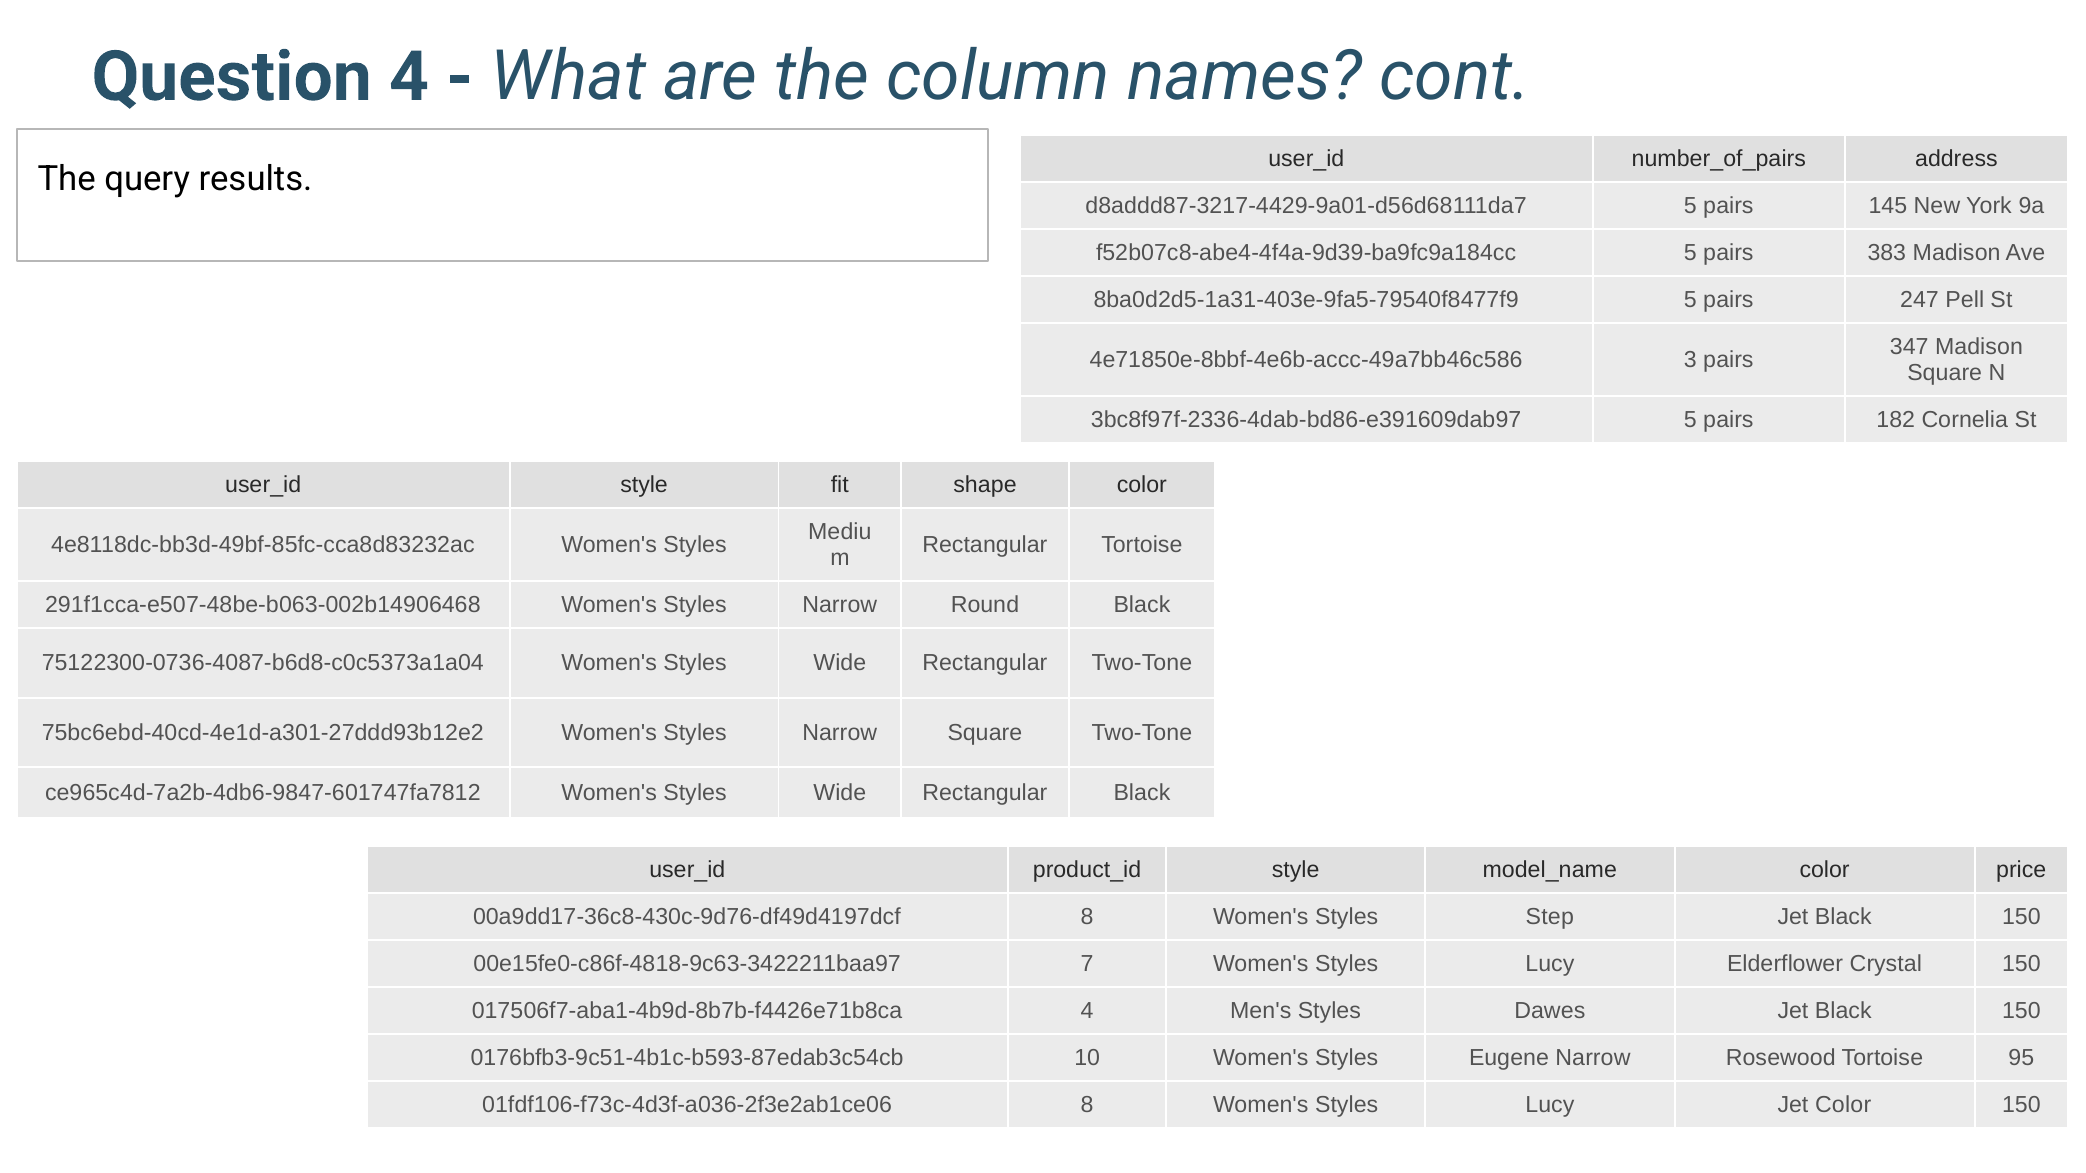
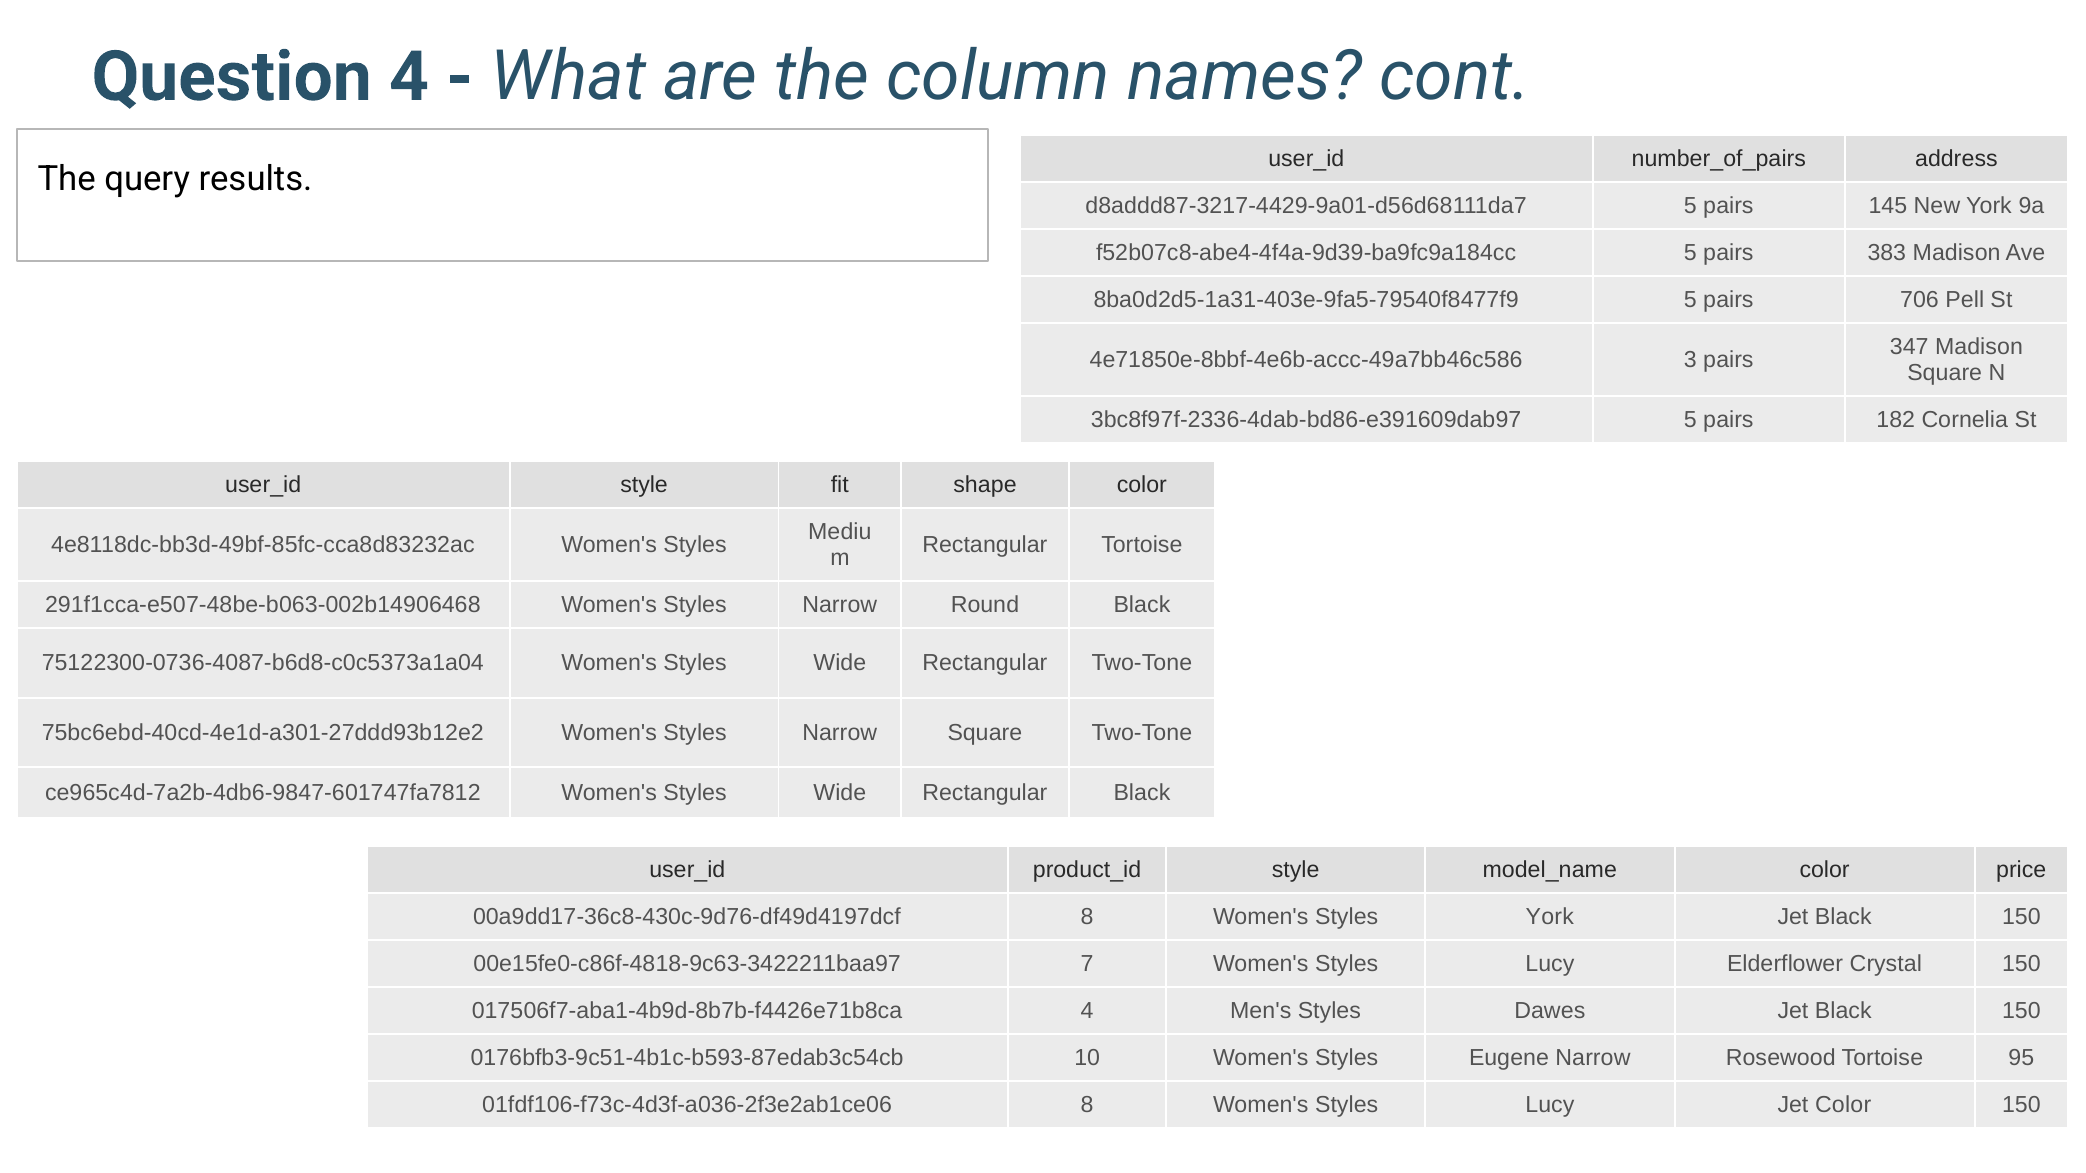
247: 247 -> 706
Styles Step: Step -> York
